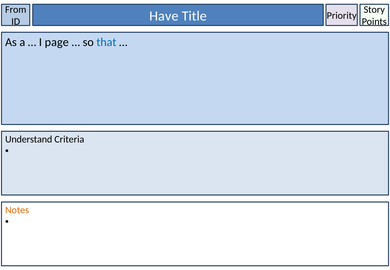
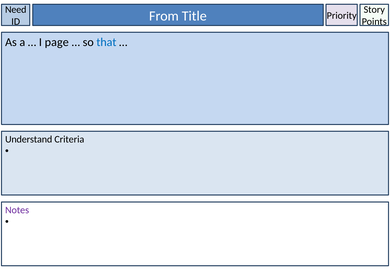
From: From -> Need
Have: Have -> From
Notes colour: orange -> purple
